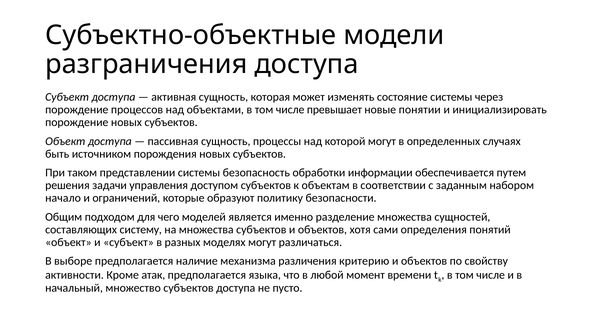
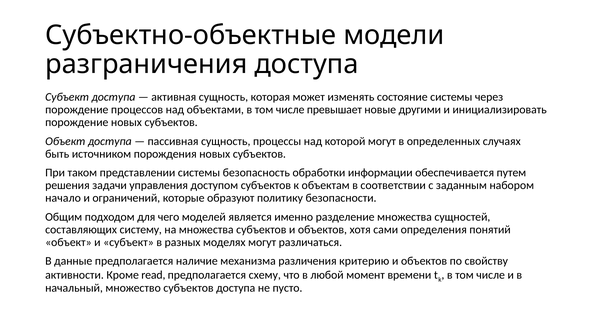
понятии: понятии -> другими
выборе: выборе -> данные
атак: атак -> read
языка: языка -> схему
